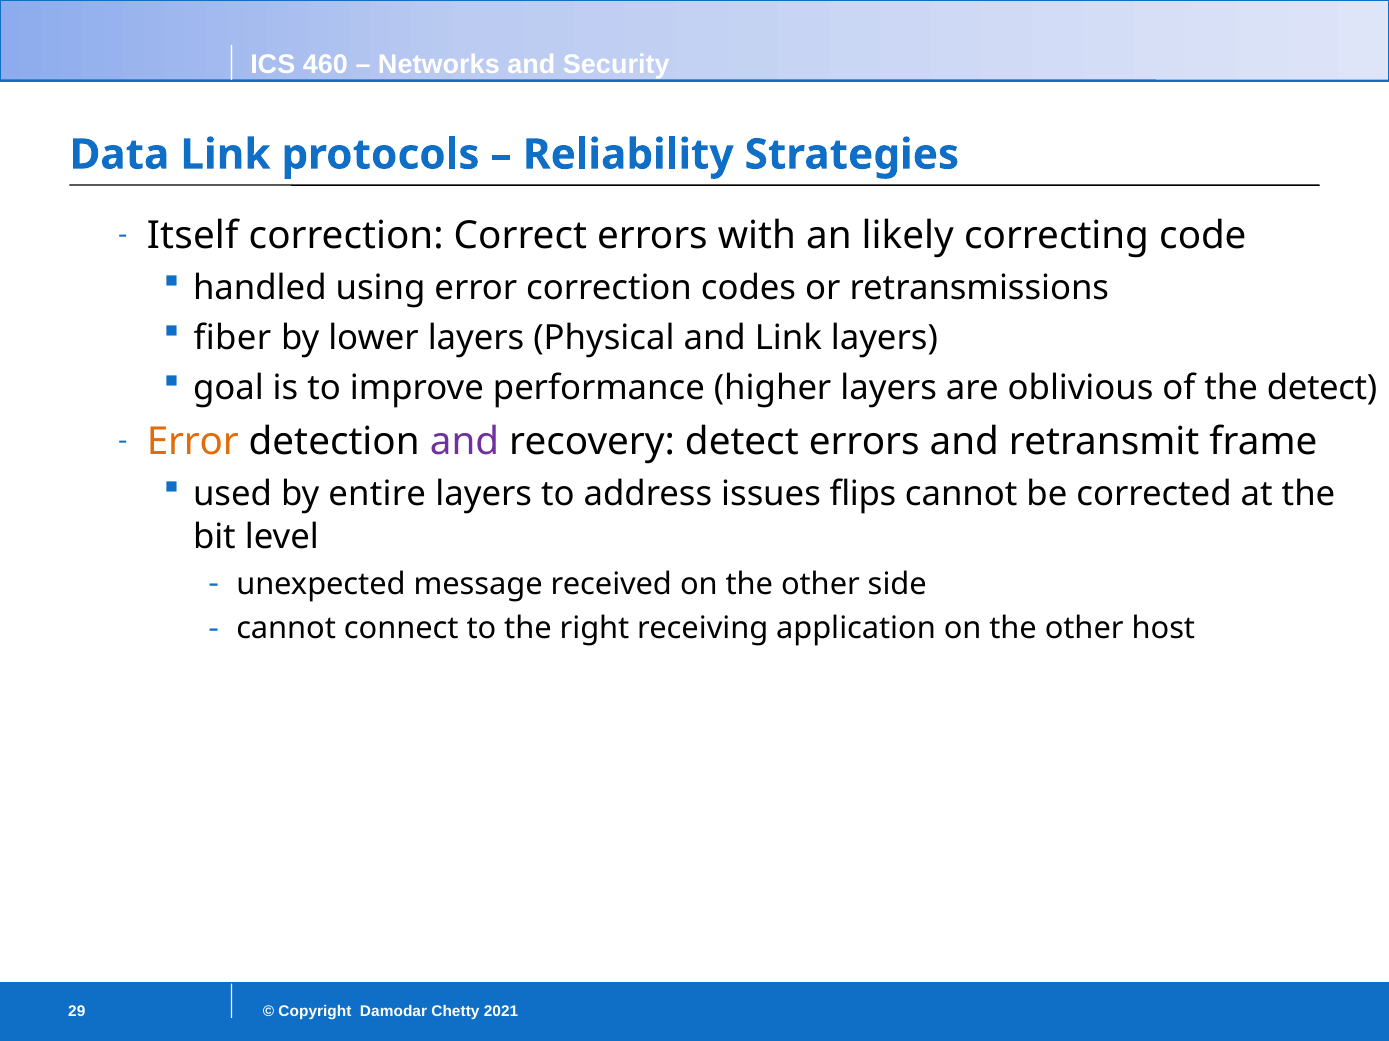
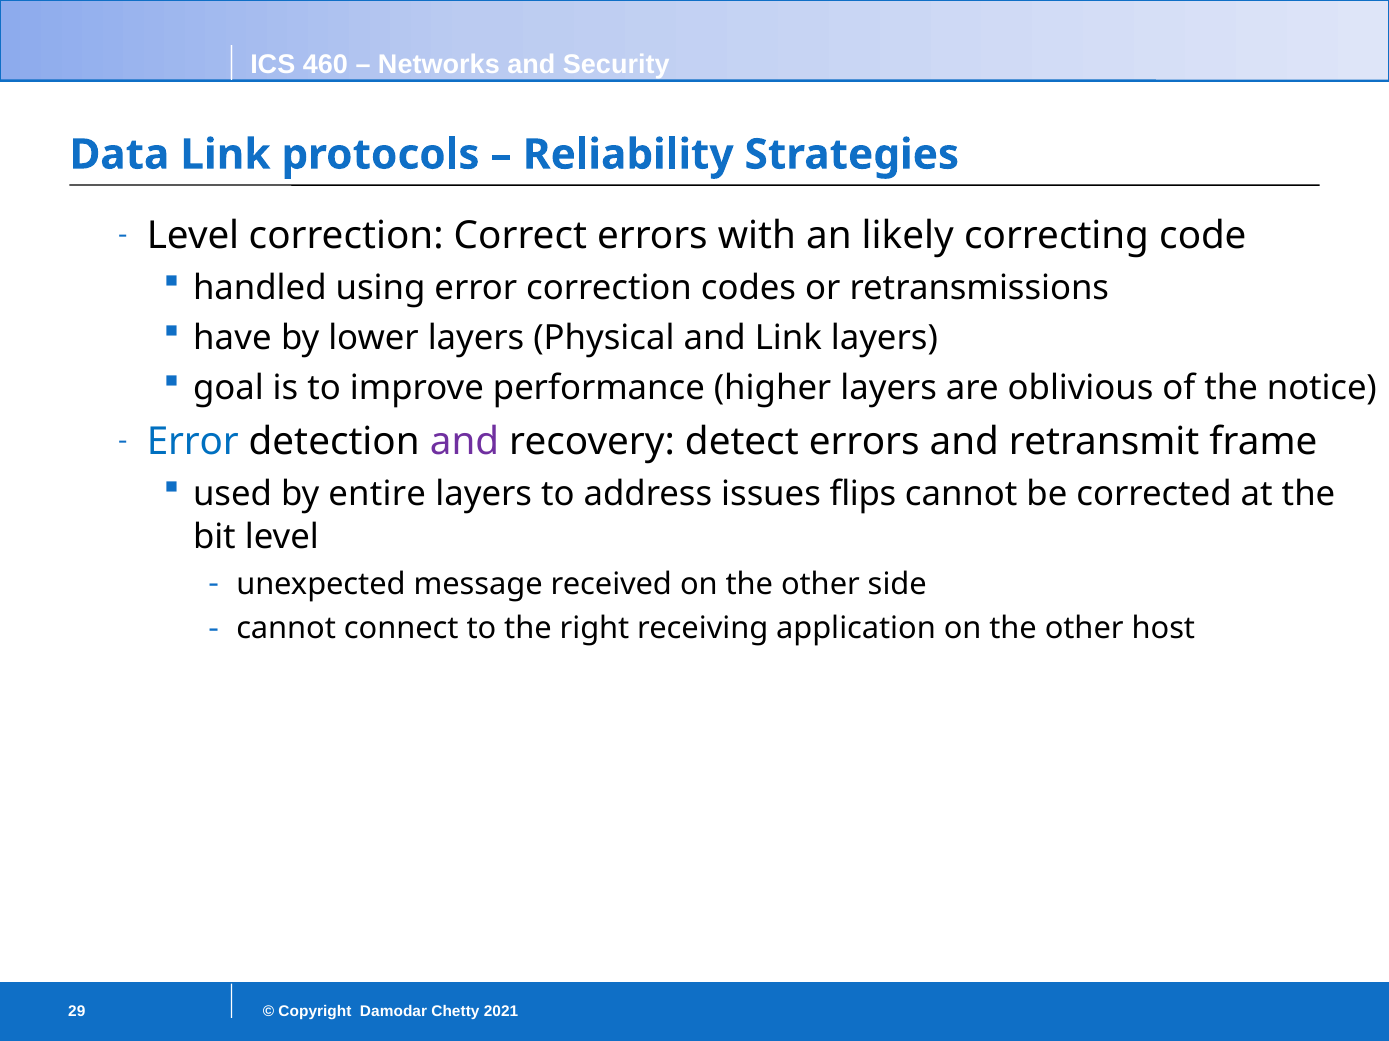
Itself at (193, 236): Itself -> Level
fiber: fiber -> have
the detect: detect -> notice
Error at (193, 442) colour: orange -> blue
